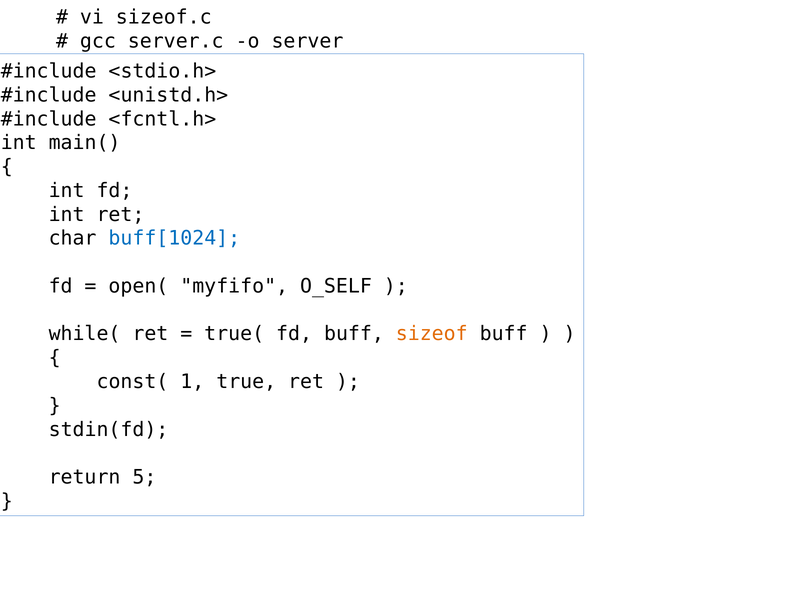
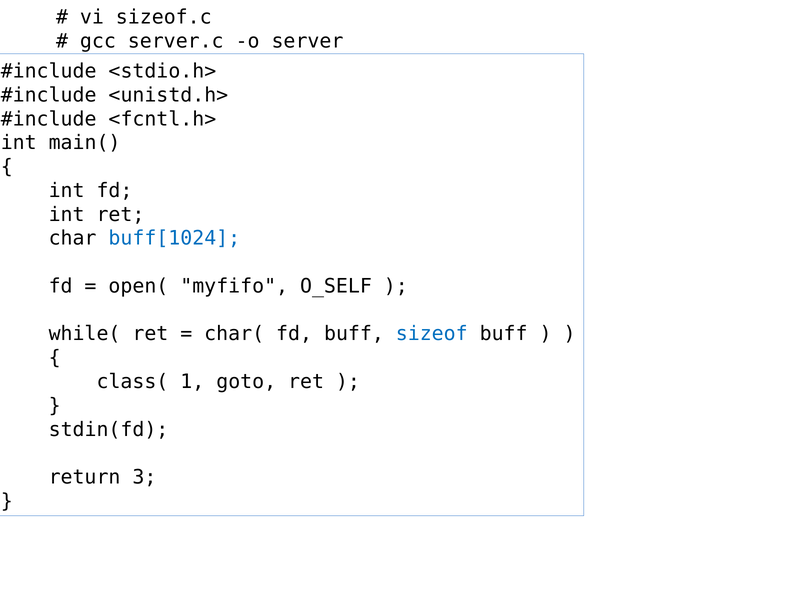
true(: true( -> char(
sizeof colour: orange -> blue
const(: const( -> class(
true: true -> goto
5: 5 -> 3
